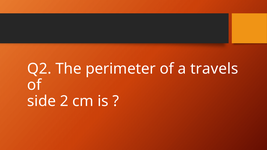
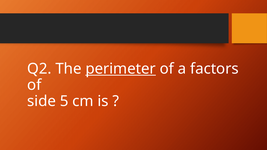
perimeter underline: none -> present
travels: travels -> factors
2: 2 -> 5
